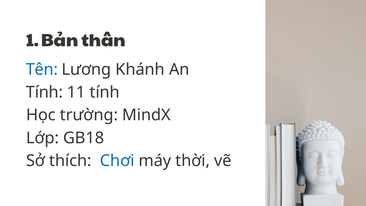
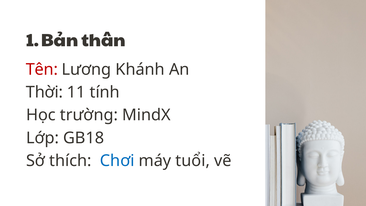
Tên colour: blue -> red
Tính at (44, 92): Tính -> Thời
thời: thời -> tuổi
